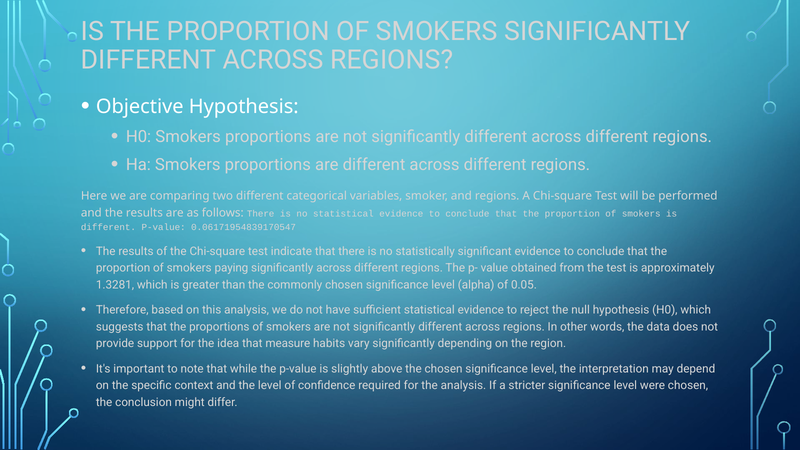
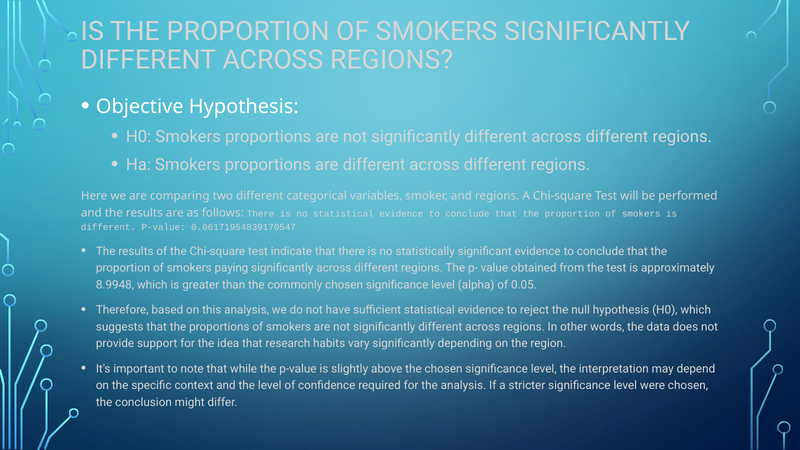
1.3281: 1.3281 -> 8.9948
measure: measure -> research
